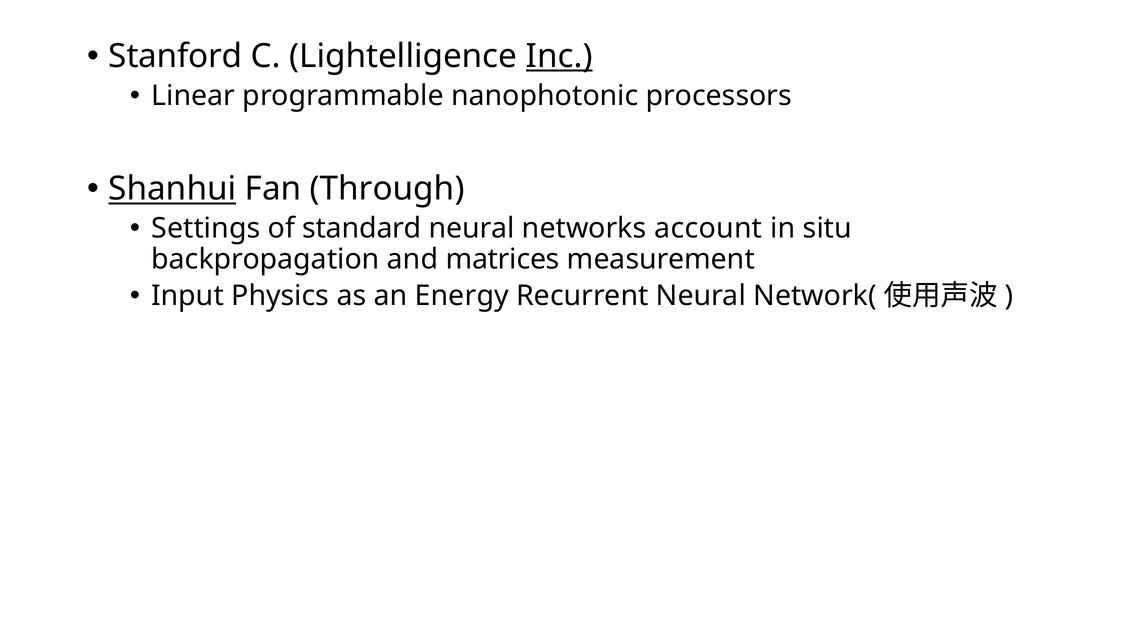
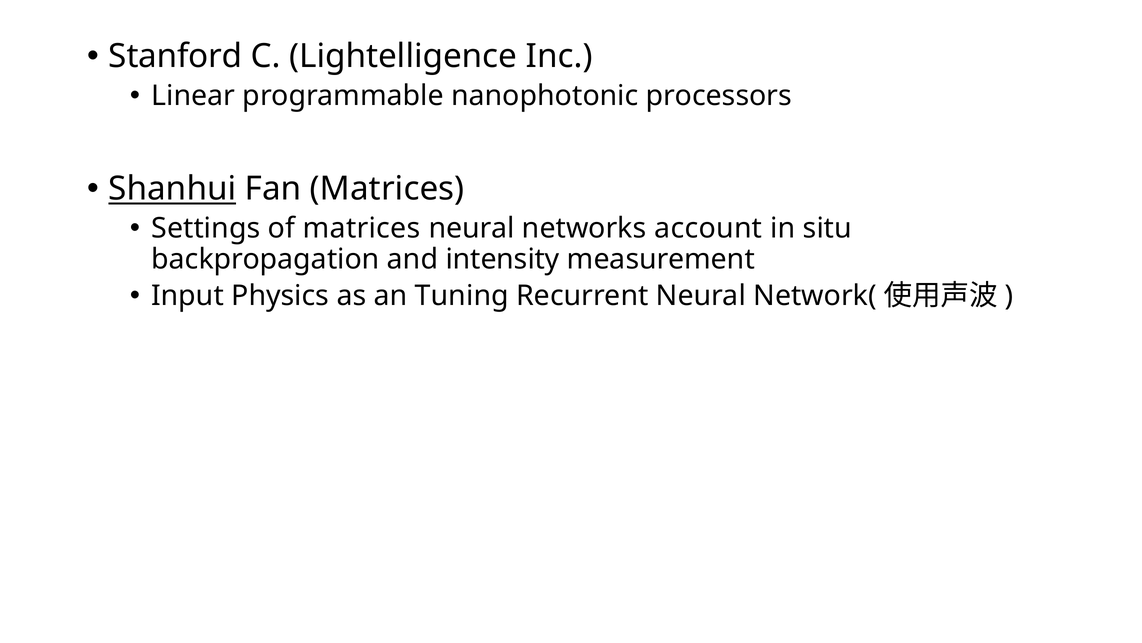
Inc underline: present -> none
Fan Through: Through -> Matrices
of standard: standard -> matrices
matrices: matrices -> intensity
Energy: Energy -> Tuning
